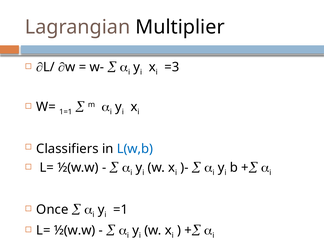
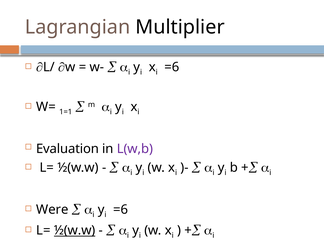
=3 at (172, 67): =3 -> =6
Classifiers: Classifiers -> Evaluation
L(w,b colour: blue -> purple
Once: Once -> Were
=1 at (121, 209): =1 -> =6
½(w.w at (75, 230) underline: none -> present
